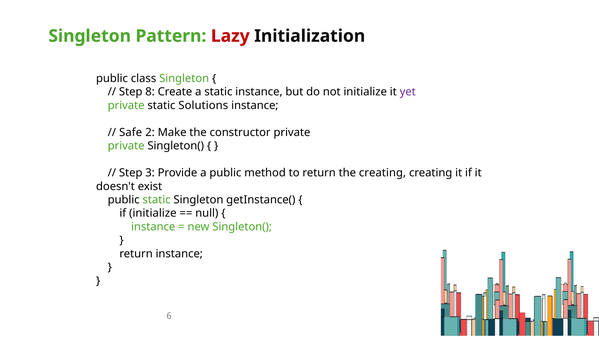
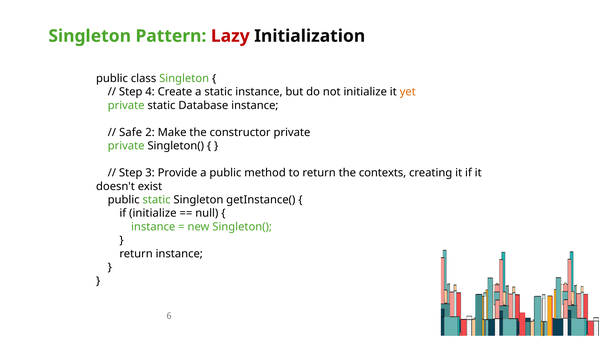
8: 8 -> 4
yet colour: purple -> orange
Solutions: Solutions -> Database
the creating: creating -> contexts
